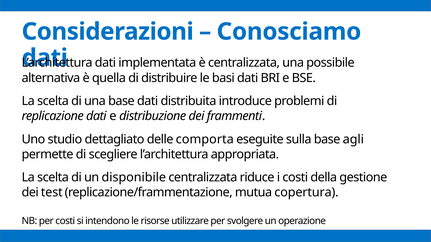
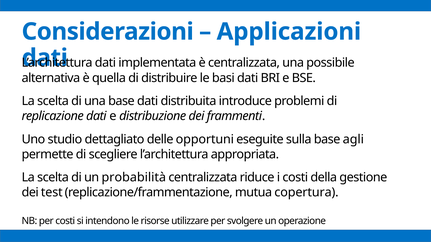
Conosciamo: Conosciamo -> Applicazioni
comporta: comporta -> opportuni
disponibile: disponibile -> probabilità
